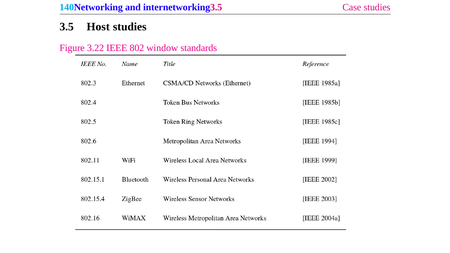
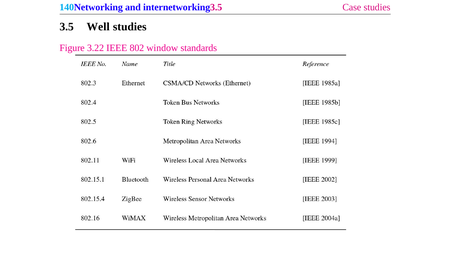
Host: Host -> Well
